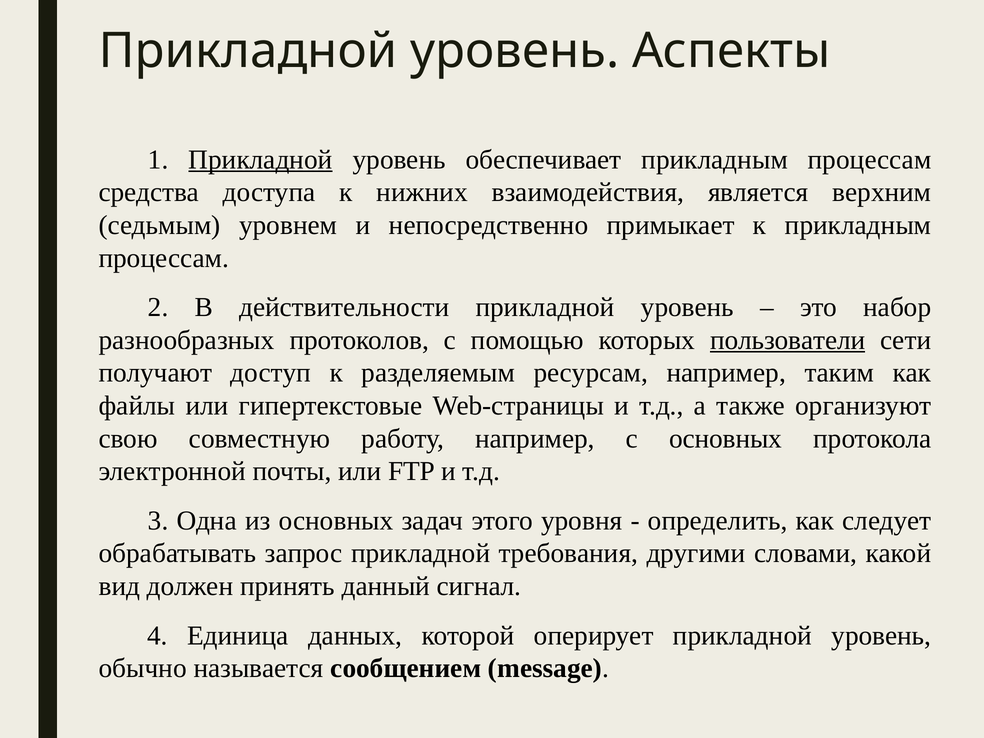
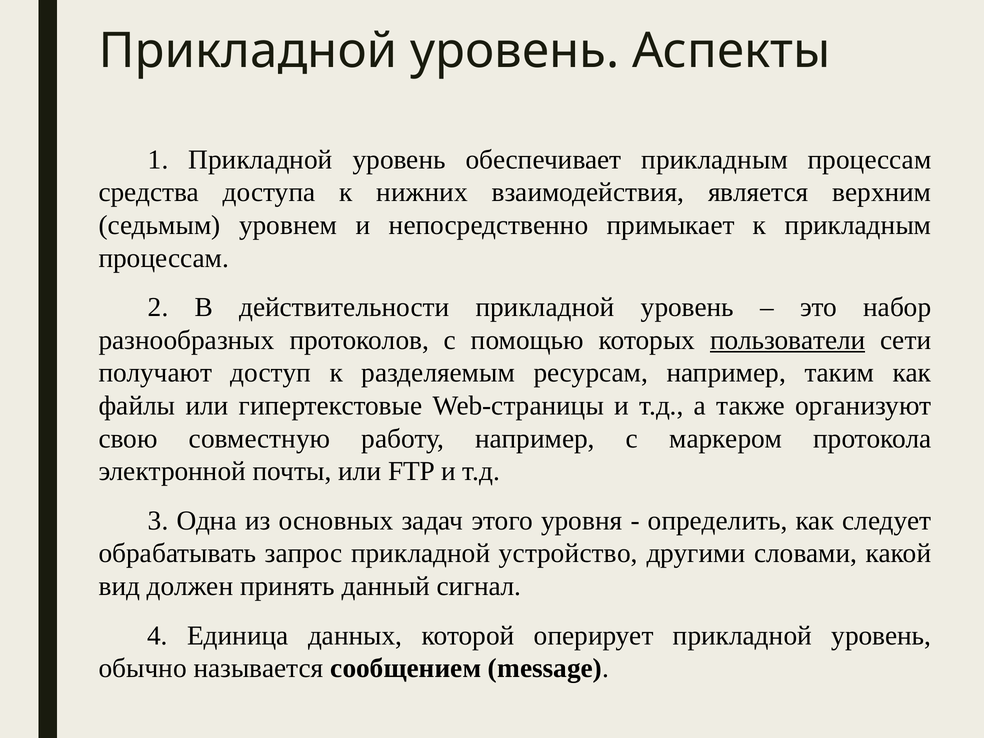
Прикладной at (260, 160) underline: present -> none
с основных: основных -> маркером
требования: требования -> устройство
